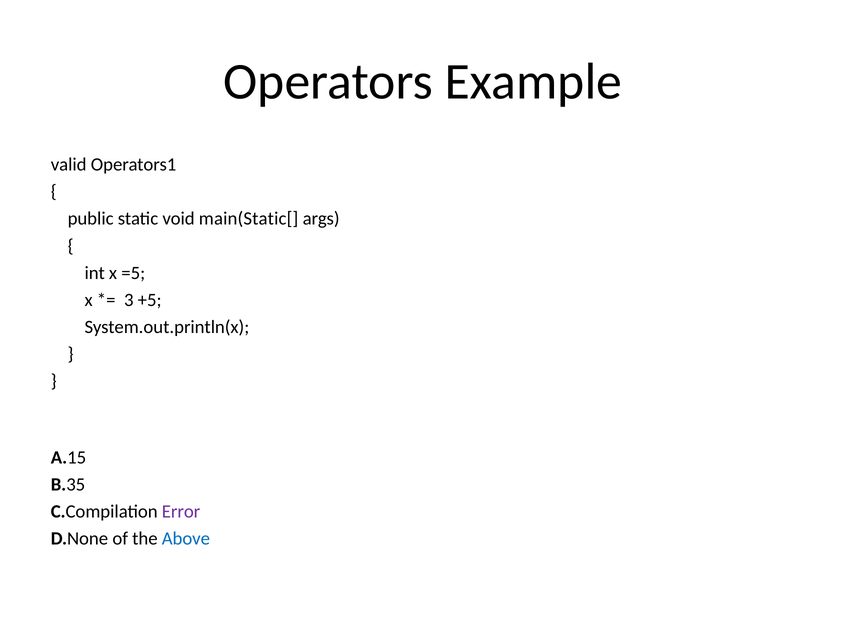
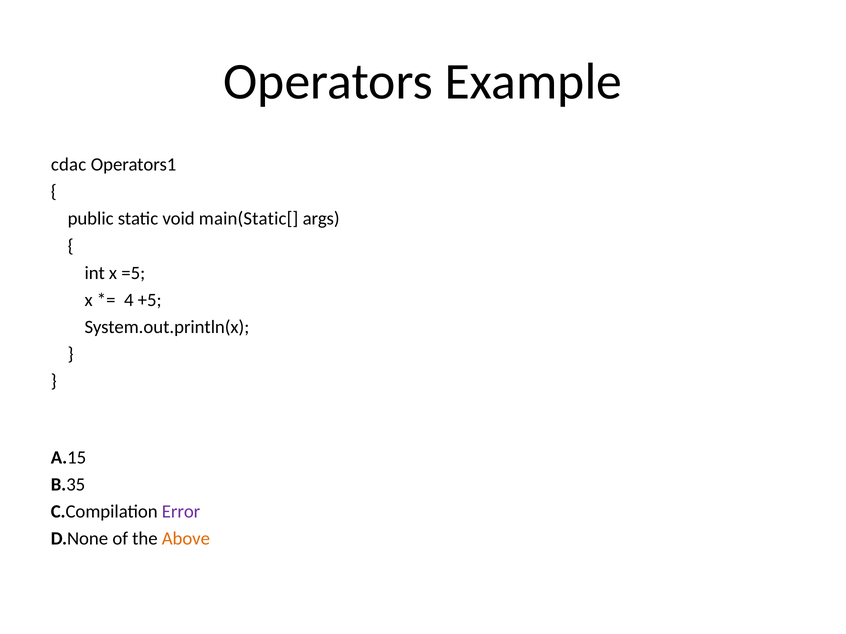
valid: valid -> cdac
3: 3 -> 4
Above colour: blue -> orange
